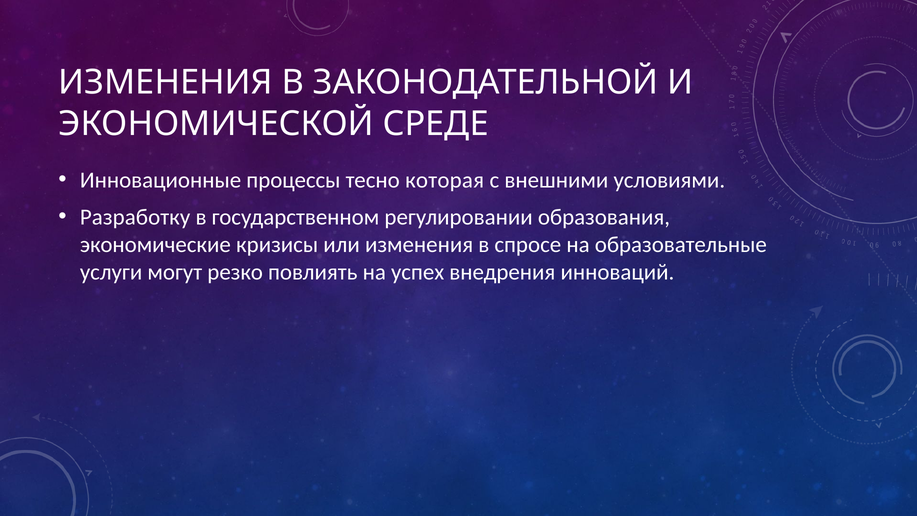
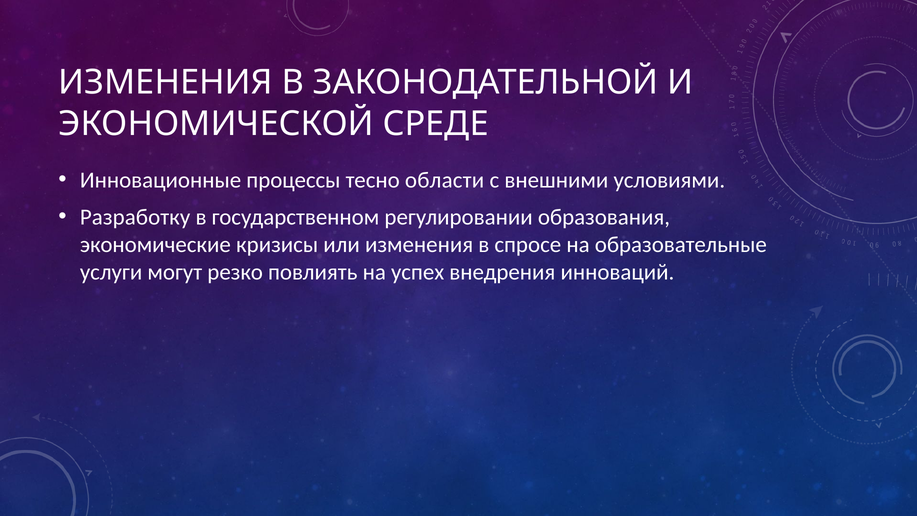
которая: которая -> области
